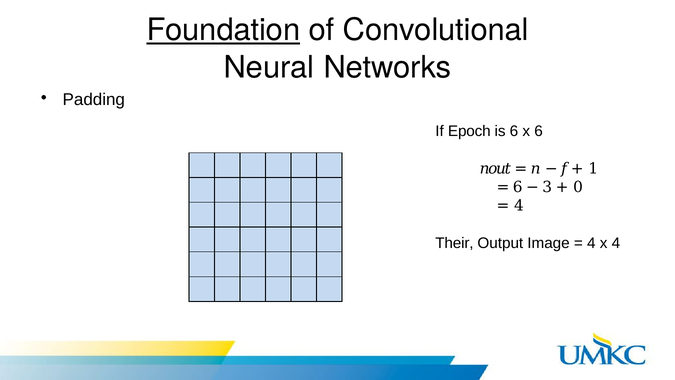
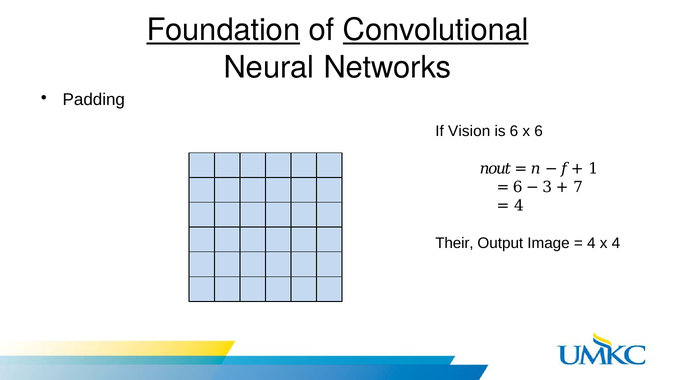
Convolutional underline: none -> present
Epoch: Epoch -> Vision
0: 0 -> 7
